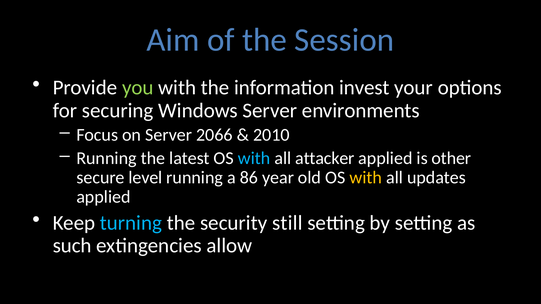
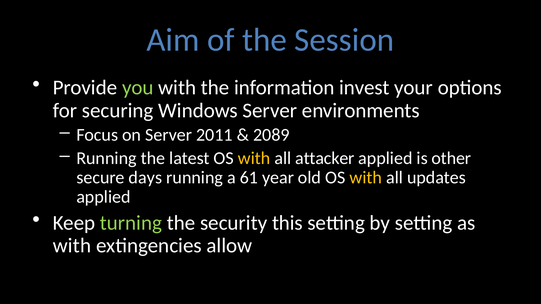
2066: 2066 -> 2011
2010: 2010 -> 2089
with at (254, 158) colour: light blue -> yellow
level: level -> days
86: 86 -> 61
turning colour: light blue -> light green
still: still -> this
such at (72, 246): such -> with
